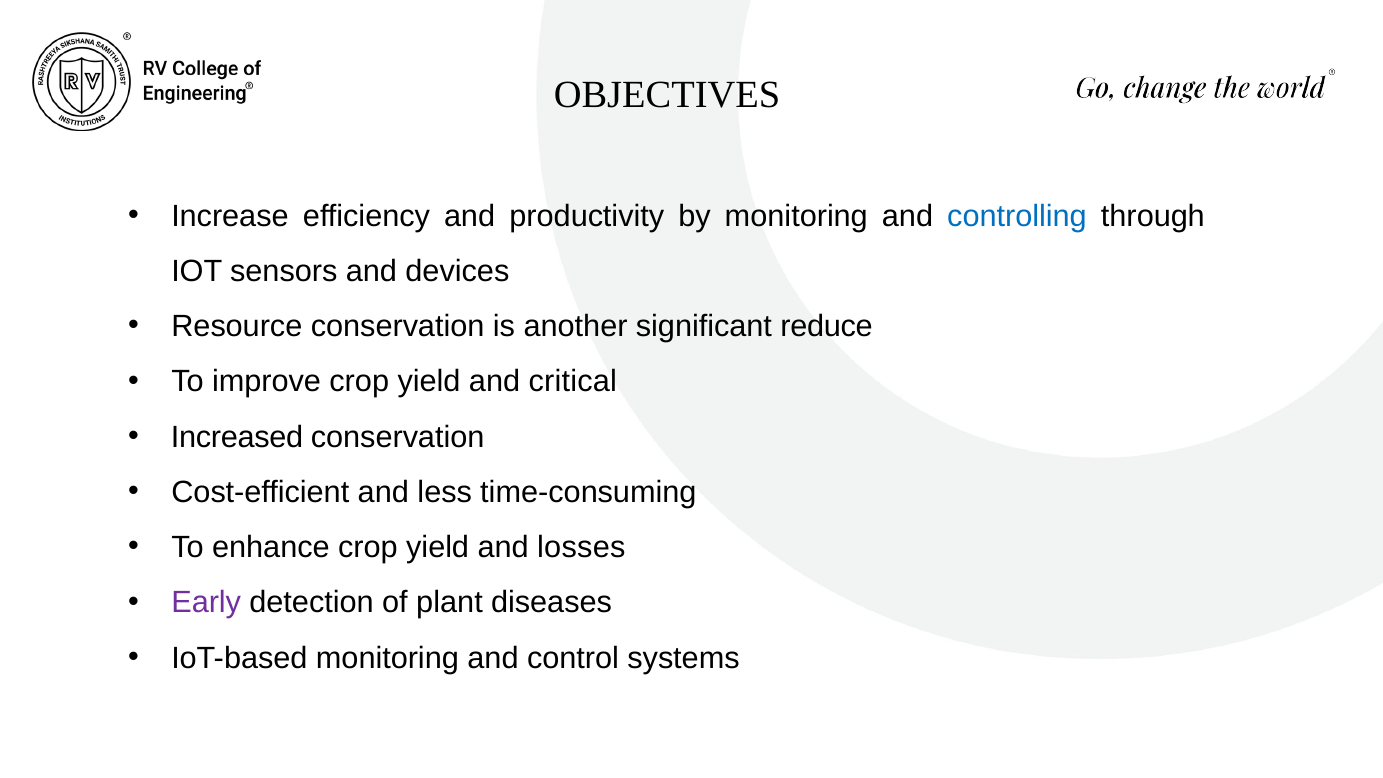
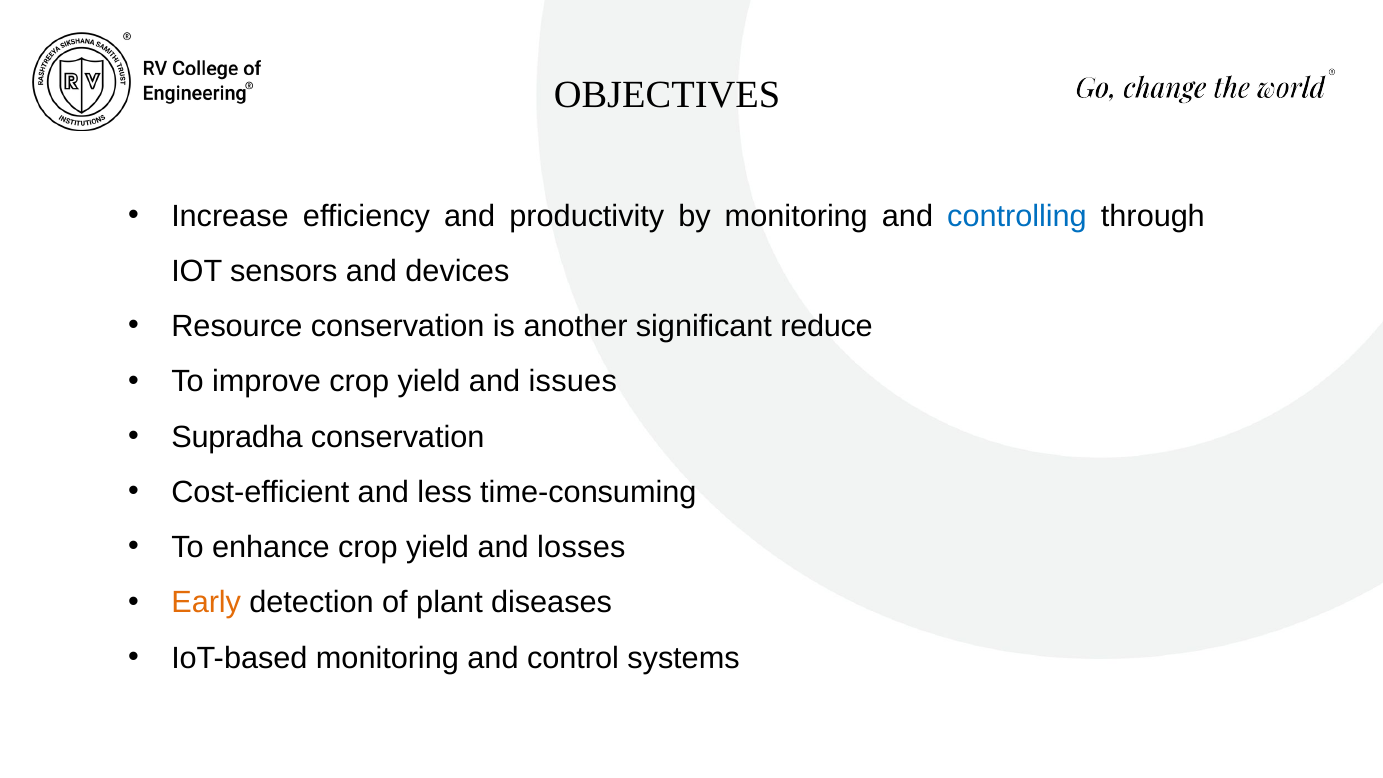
critical: critical -> issues
Increased: Increased -> Supradha
Early colour: purple -> orange
